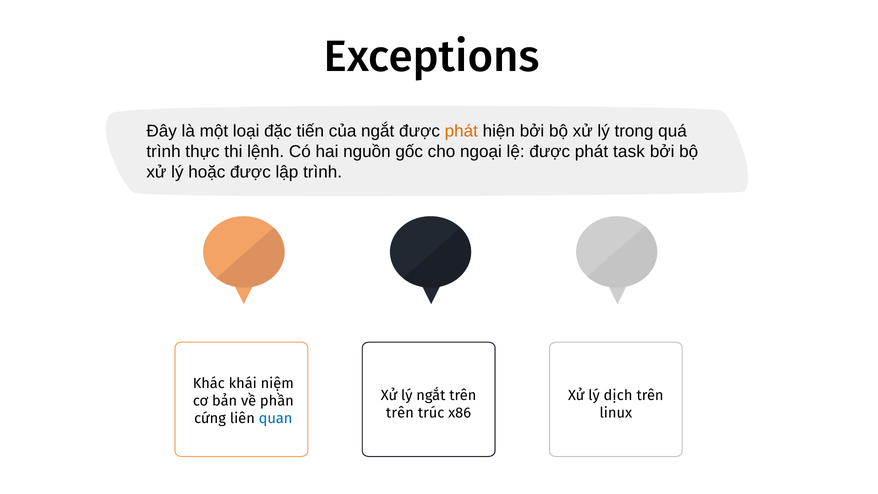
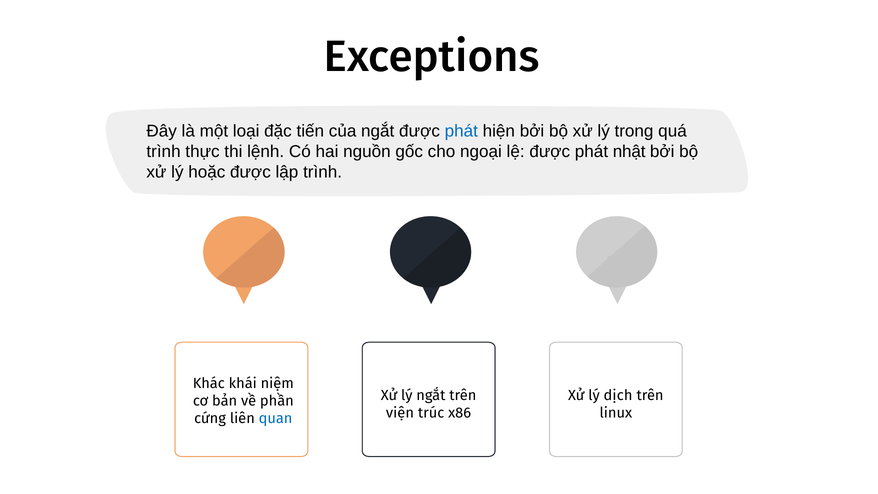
phát at (461, 131) colour: orange -> blue
task: task -> nhật
trên at (400, 413): trên -> viện
